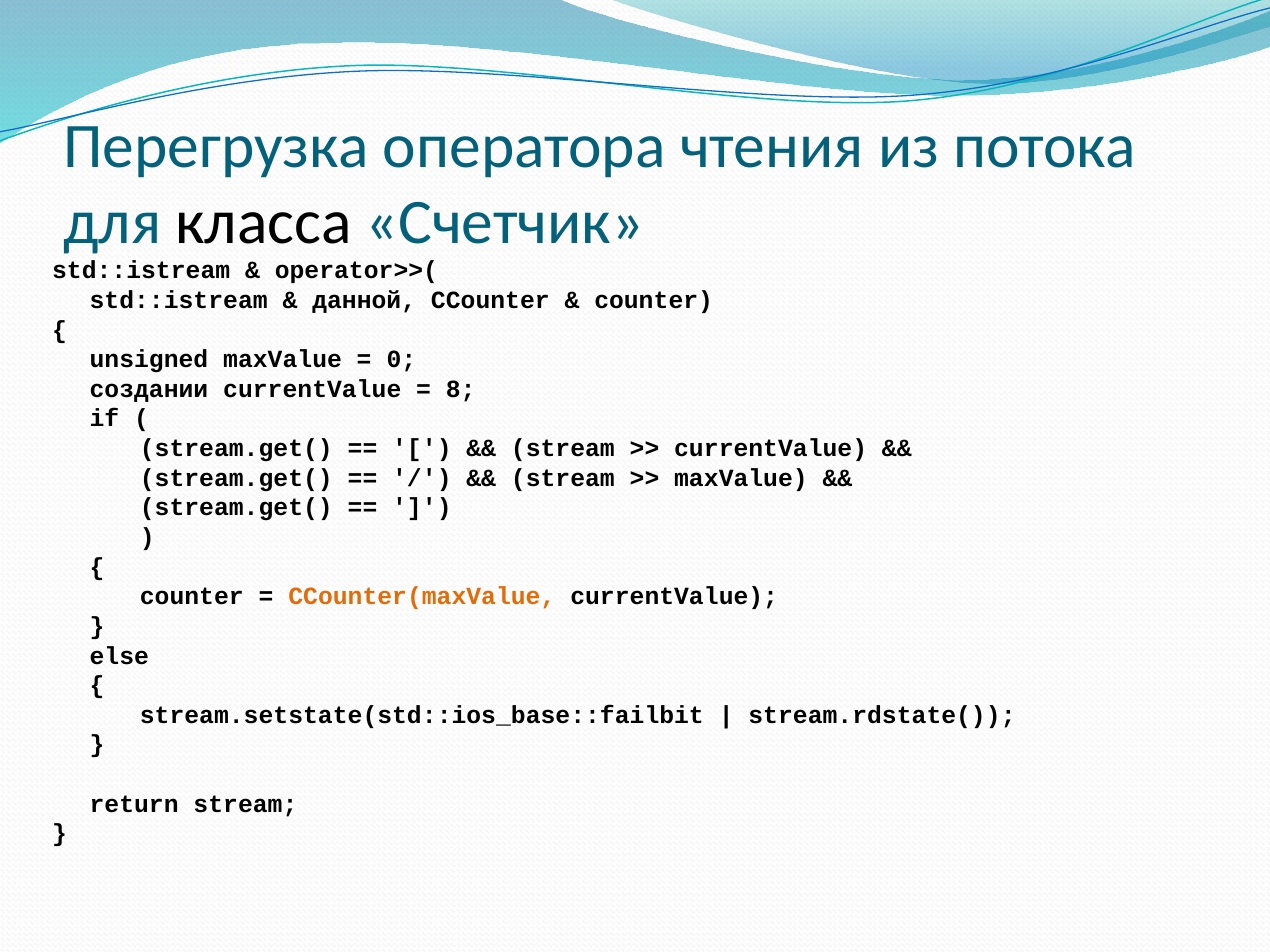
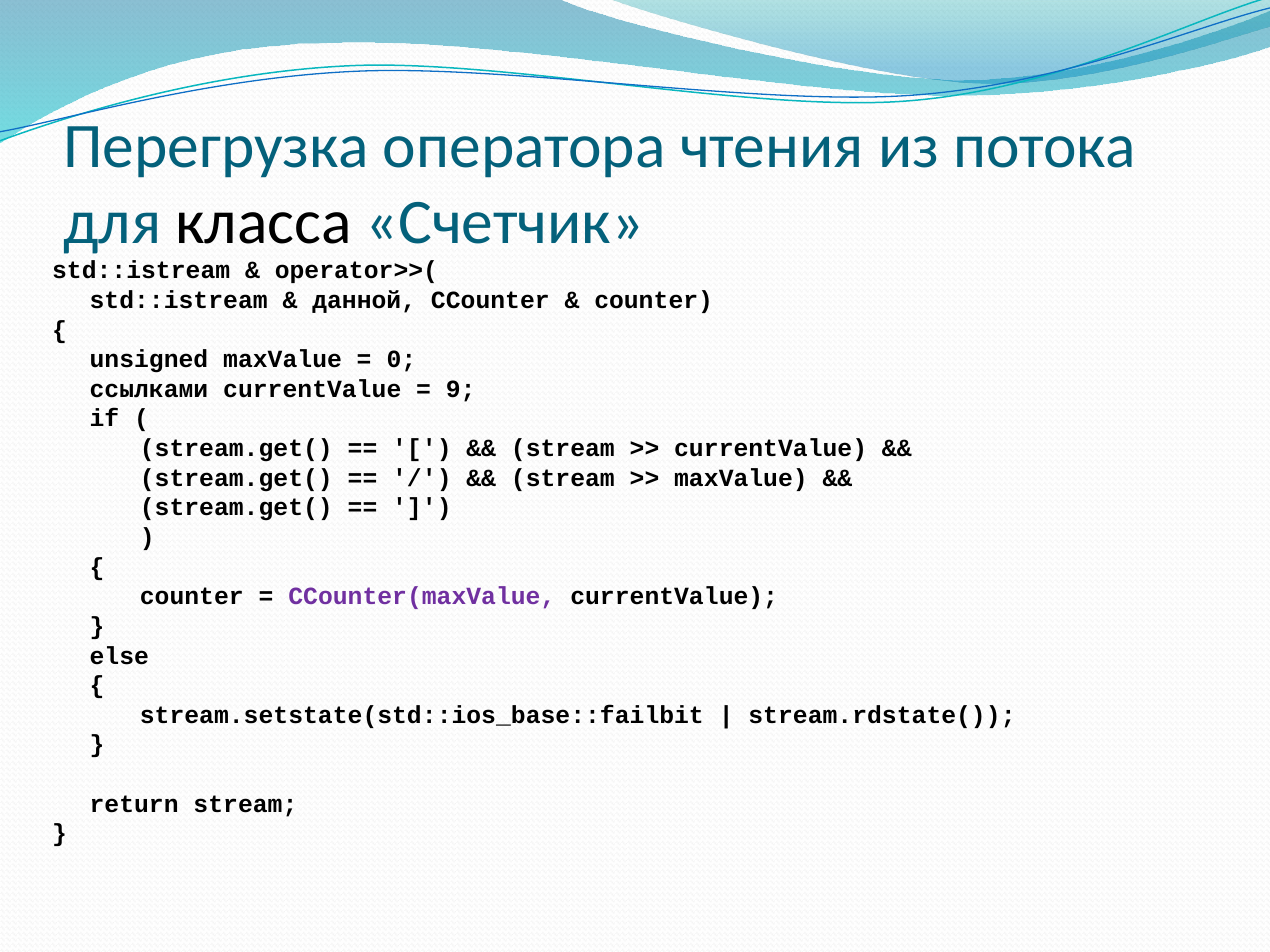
создании: создании -> ссылками
8: 8 -> 9
CCounter(maxValue colour: orange -> purple
